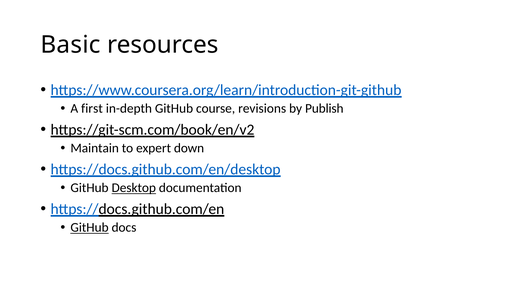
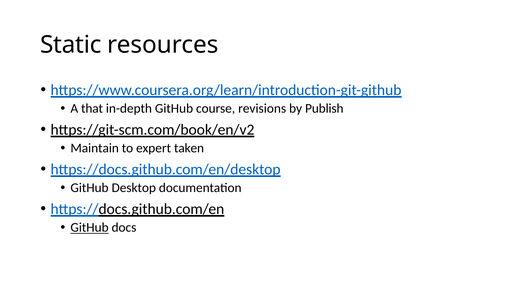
Basic: Basic -> Static
first: first -> that
down: down -> taken
Desktop underline: present -> none
